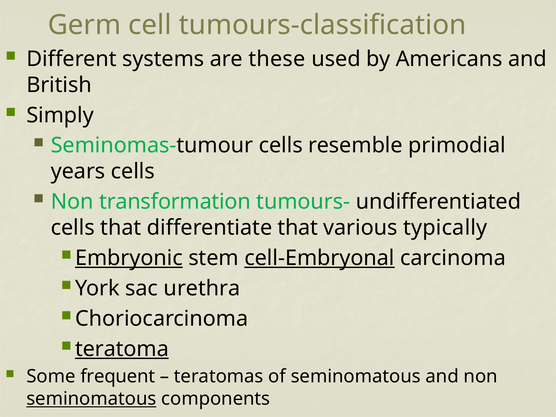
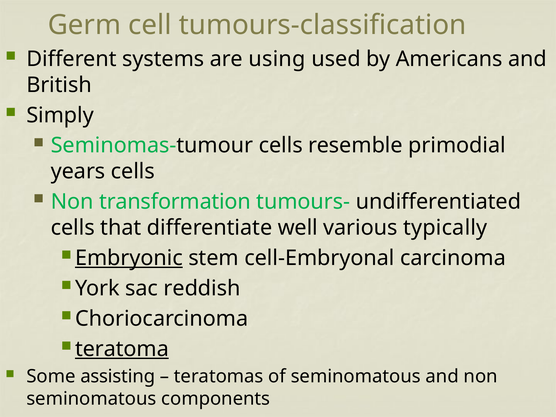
these: these -> using
differentiate that: that -> well
cell-Embryonal underline: present -> none
urethra: urethra -> reddish
frequent: frequent -> assisting
seminomatous at (91, 399) underline: present -> none
